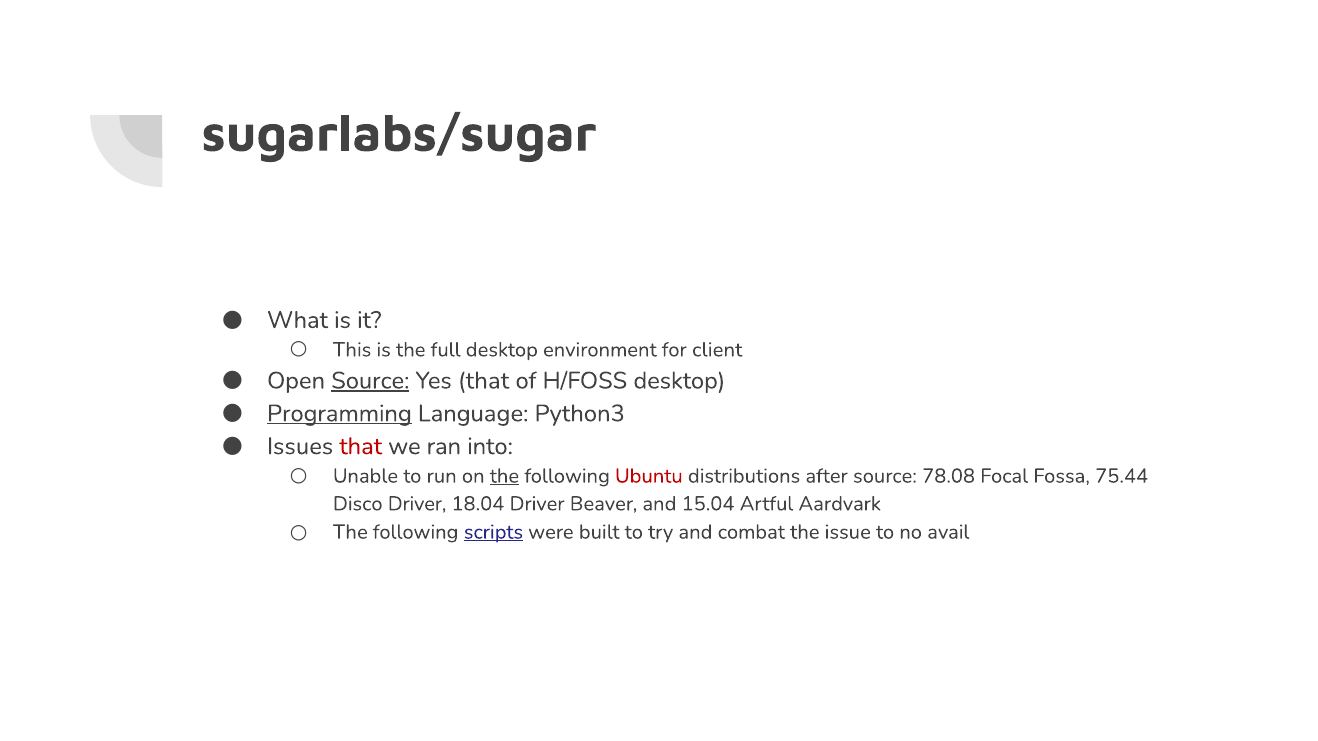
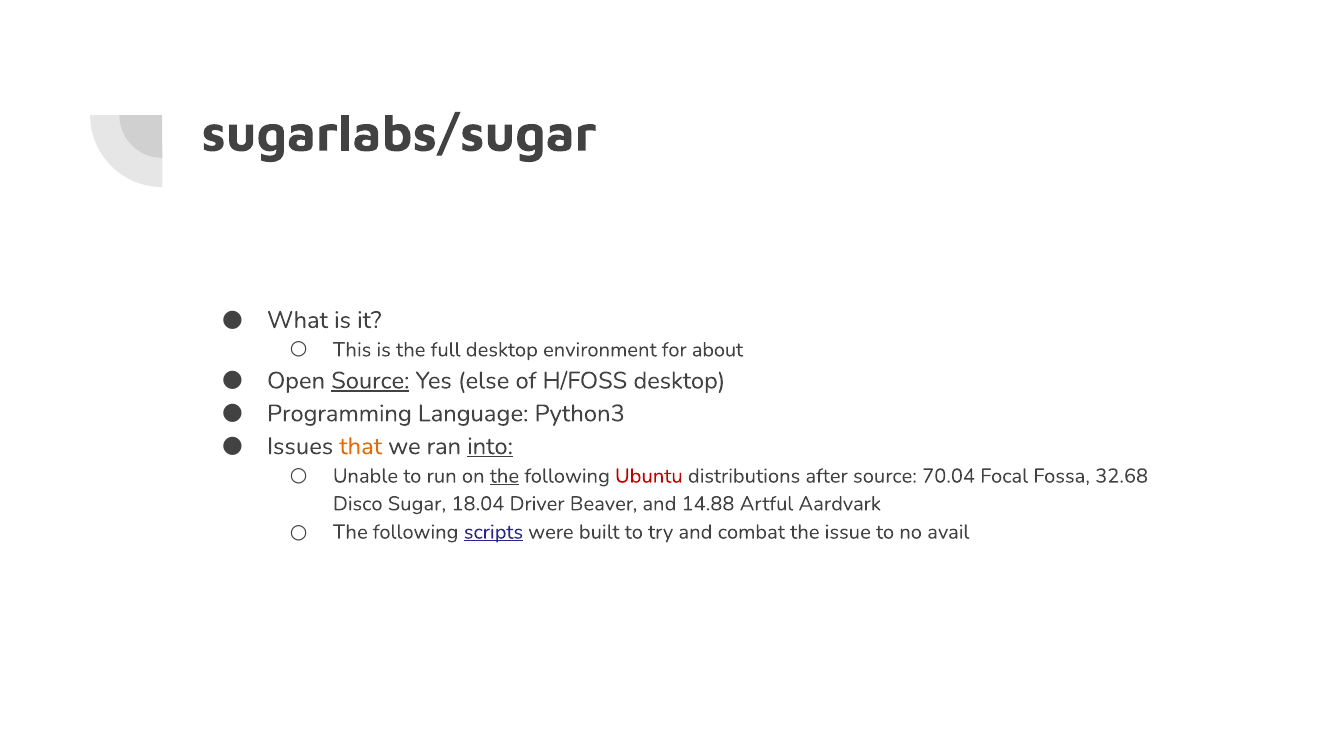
client: client -> about
Yes that: that -> else
Programming underline: present -> none
that at (361, 447) colour: red -> orange
into underline: none -> present
78.08: 78.08 -> 70.04
75.44: 75.44 -> 32.68
Disco Driver: Driver -> Sugar
15.04: 15.04 -> 14.88
